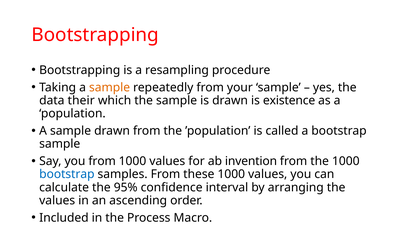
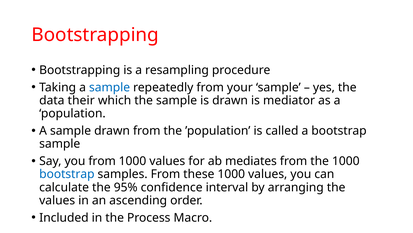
sample at (110, 87) colour: orange -> blue
existence: existence -> mediator
invention: invention -> mediates
